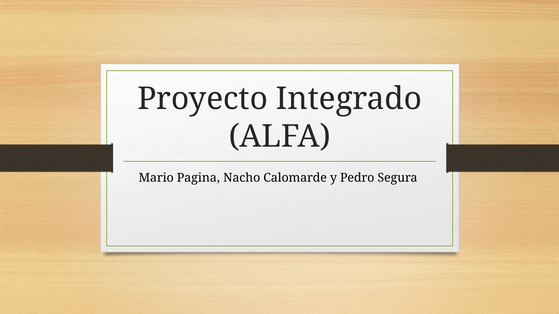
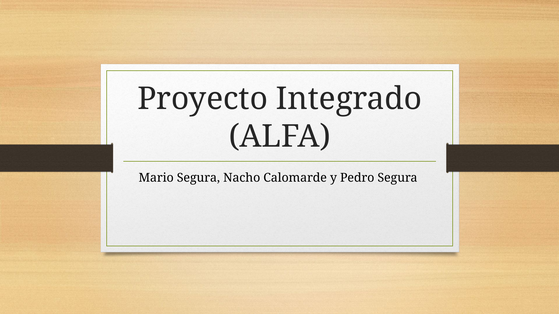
Mario Pagina: Pagina -> Segura
